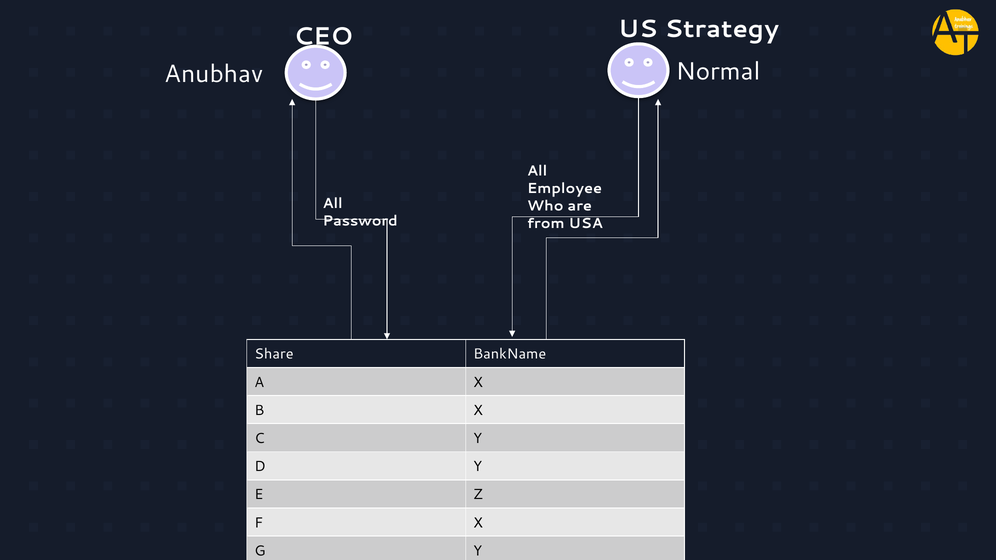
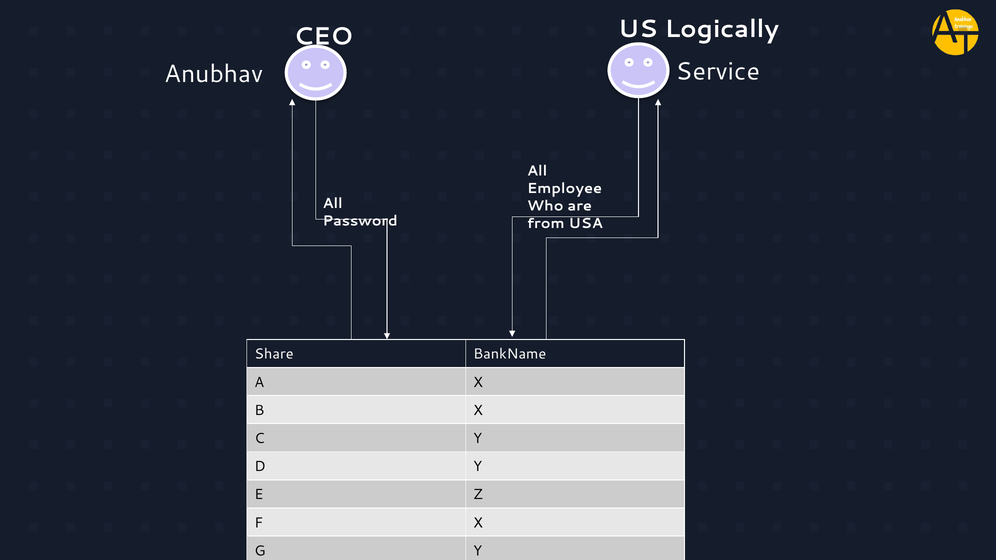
Strategy: Strategy -> Logically
Normal: Normal -> Service
